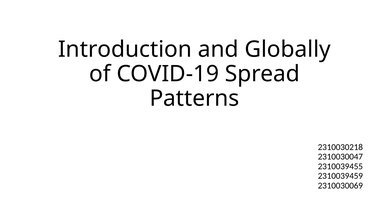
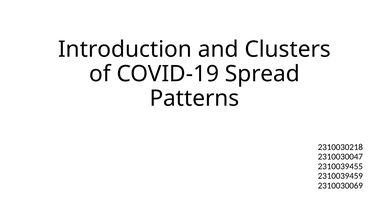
Globally: Globally -> Clusters
